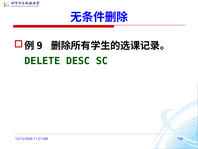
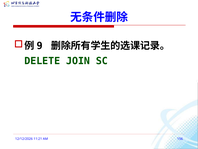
DESC: DESC -> JOIN
